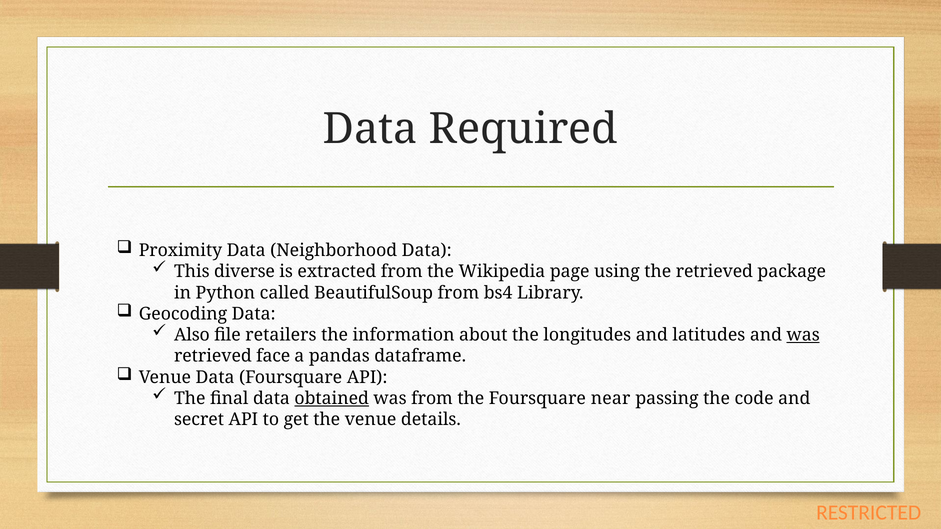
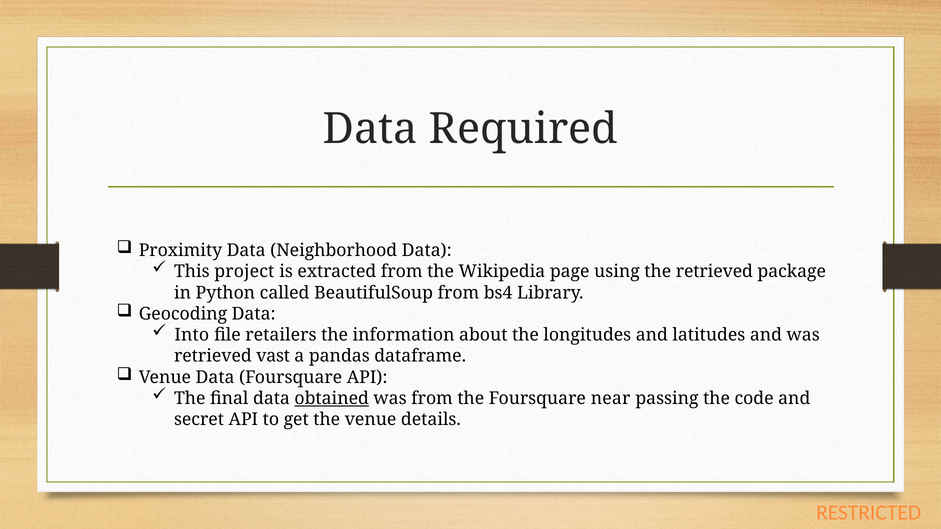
diverse: diverse -> project
Also: Also -> Into
was at (803, 335) underline: present -> none
face: face -> vast
